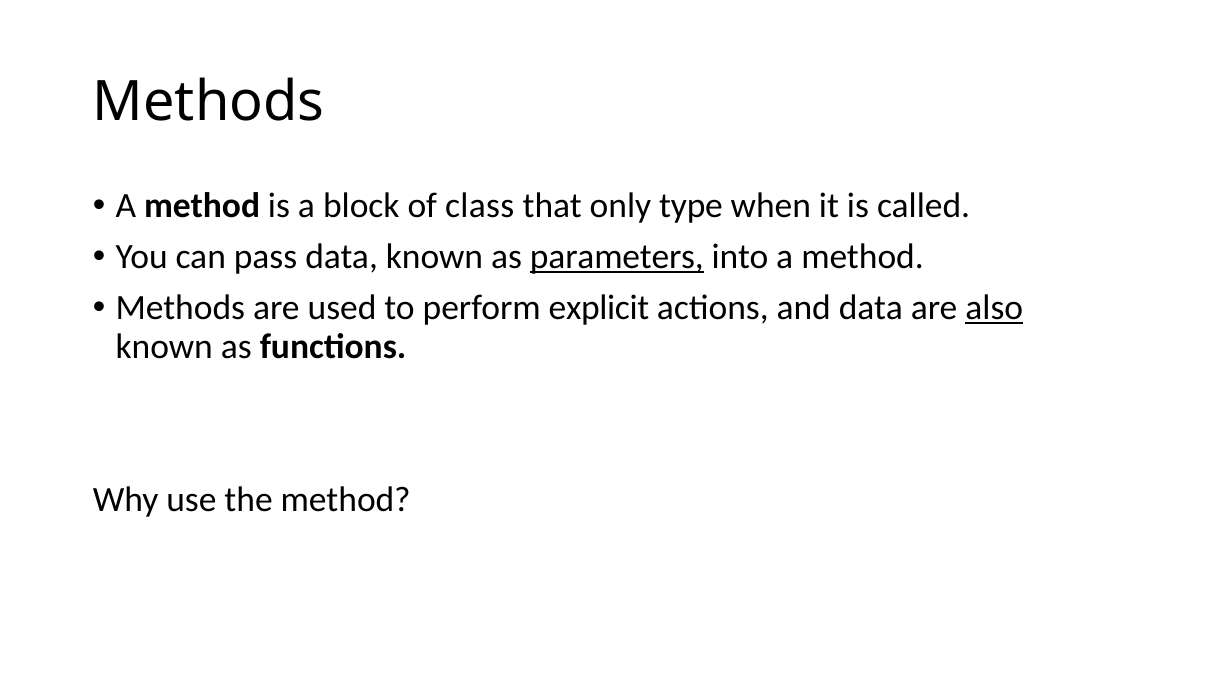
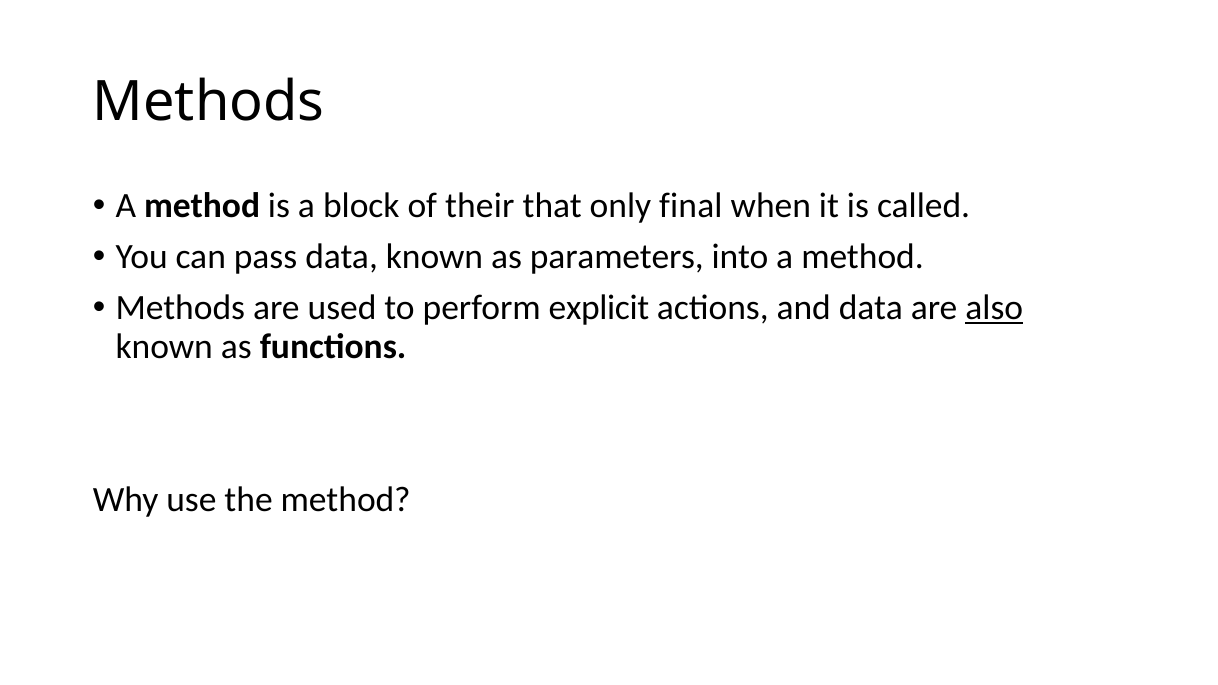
class: class -> their
type: type -> final
parameters underline: present -> none
